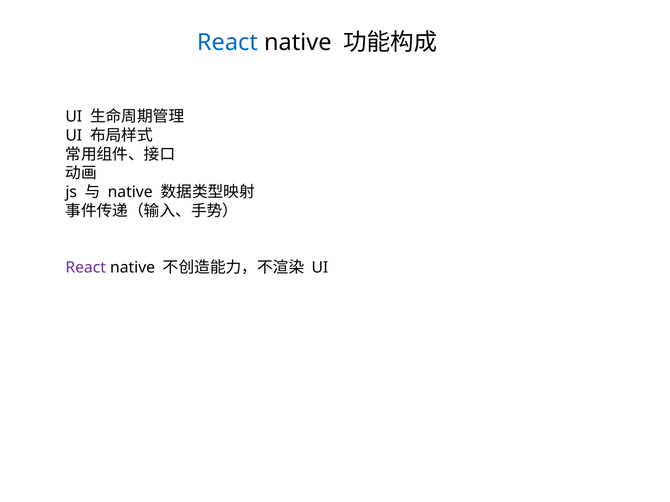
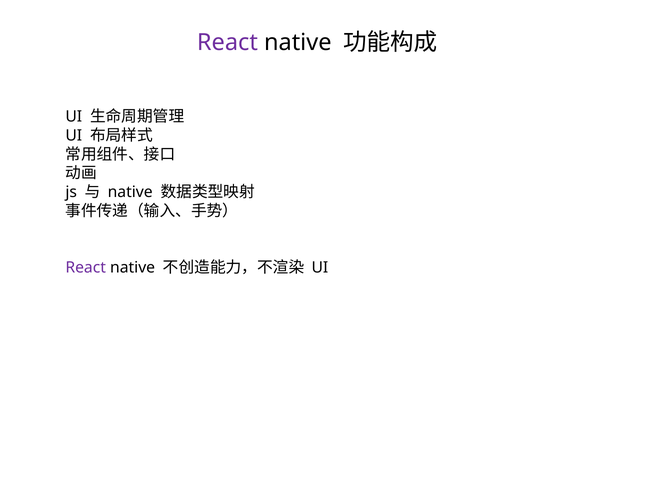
React at (227, 43) colour: blue -> purple
